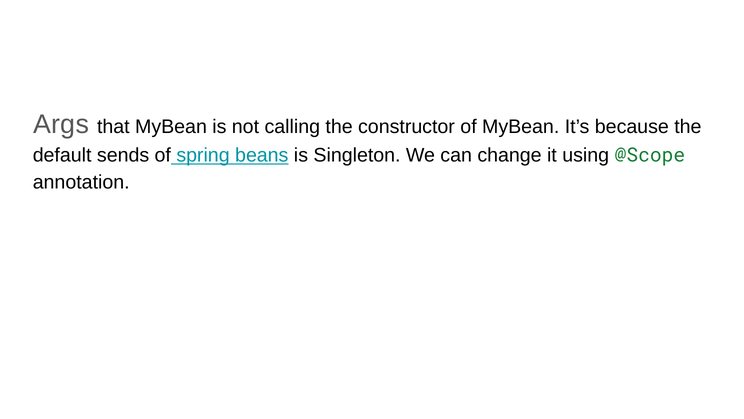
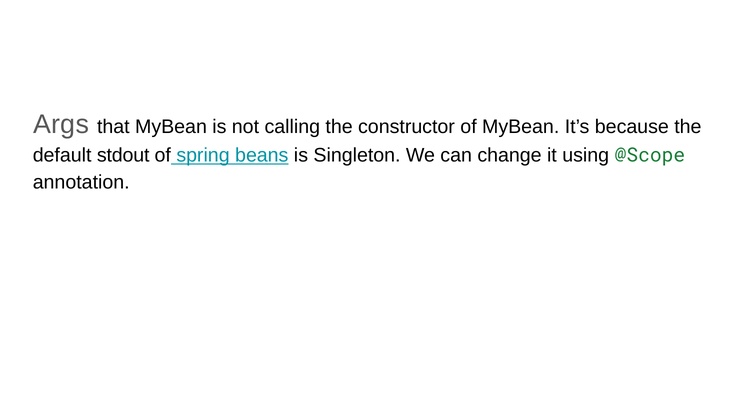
sends: sends -> stdout
